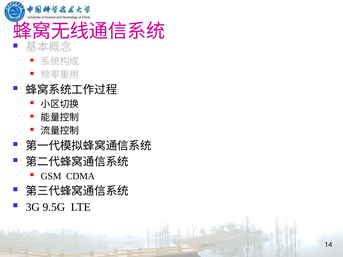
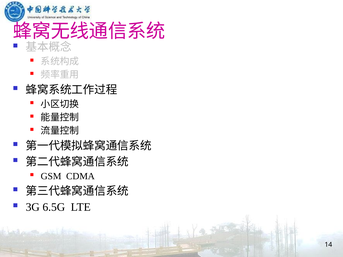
9.5G: 9.5G -> 6.5G
